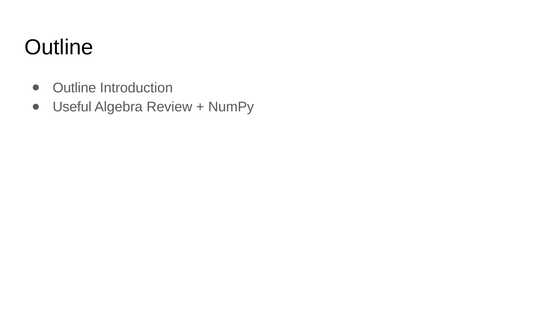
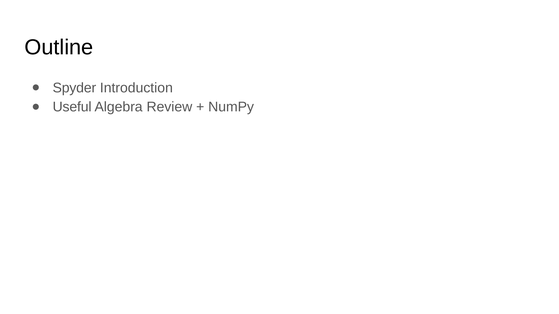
Outline at (74, 88): Outline -> Spyder
